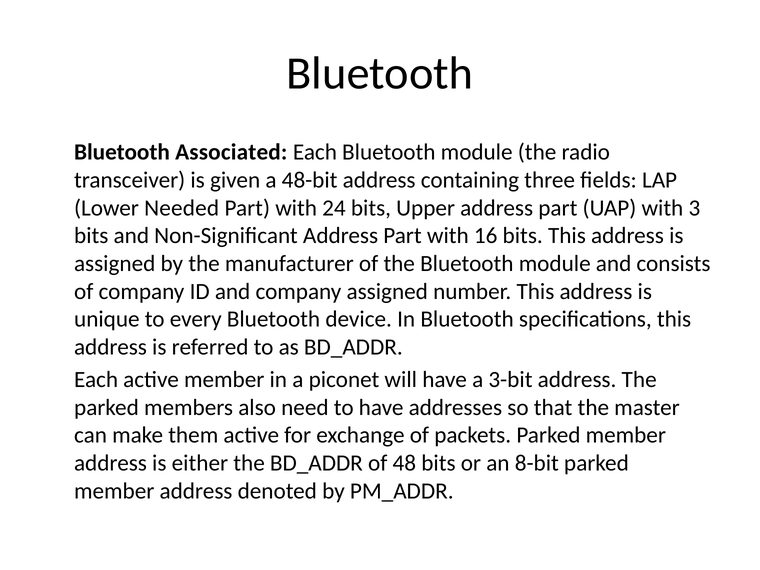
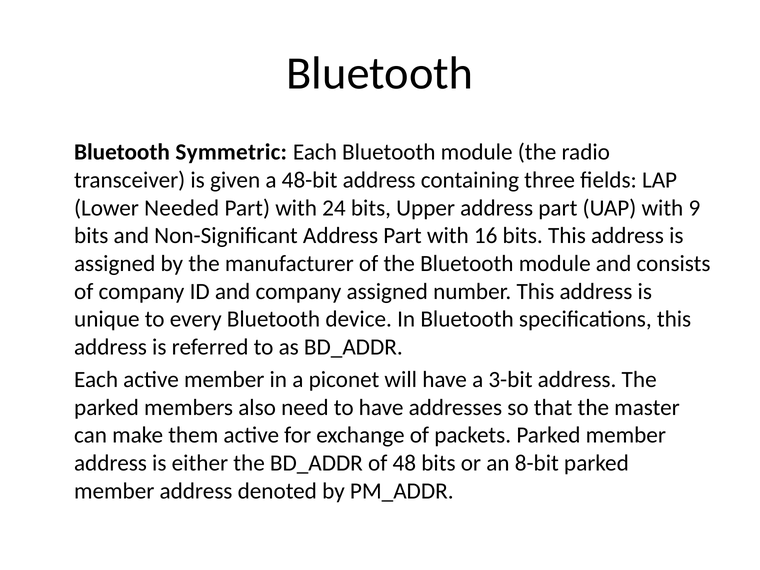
Associated: Associated -> Symmetric
3: 3 -> 9
